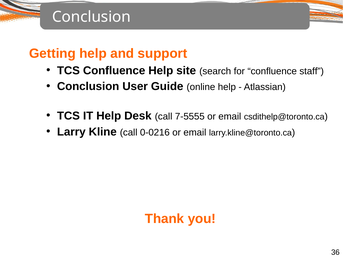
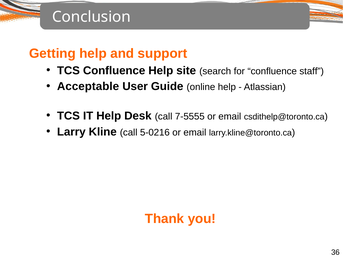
Conclusion at (88, 87): Conclusion -> Acceptable
0-0216: 0-0216 -> 5-0216
